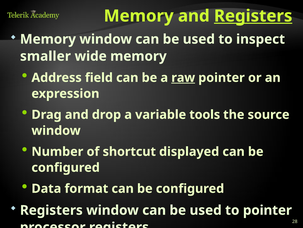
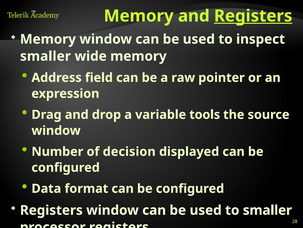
raw underline: present -> none
shortcut: shortcut -> decision
to pointer: pointer -> smaller
